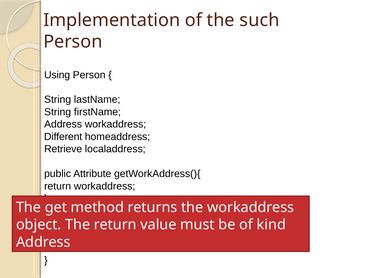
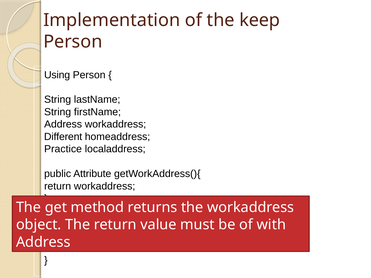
such: such -> keep
Retrieve: Retrieve -> Practice
kind: kind -> with
